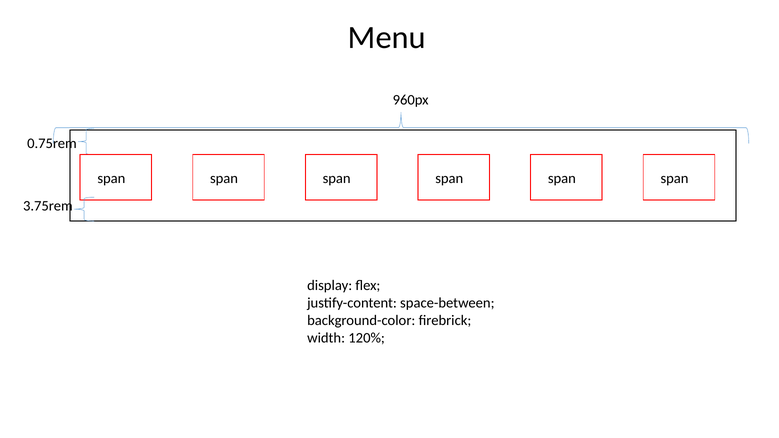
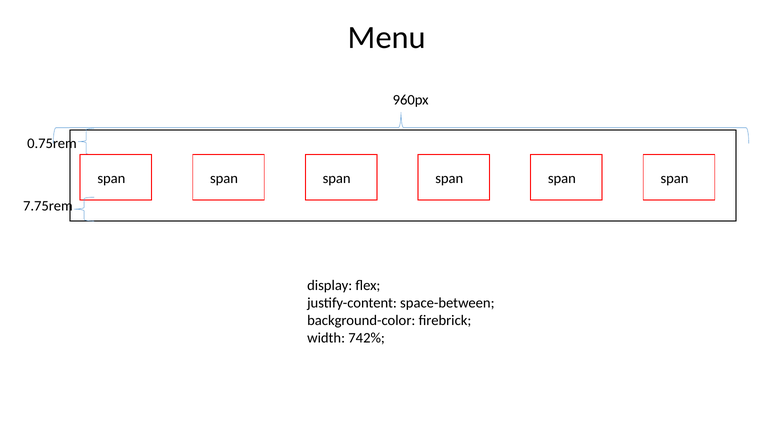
3.75rem: 3.75rem -> 7.75rem
120%: 120% -> 742%
